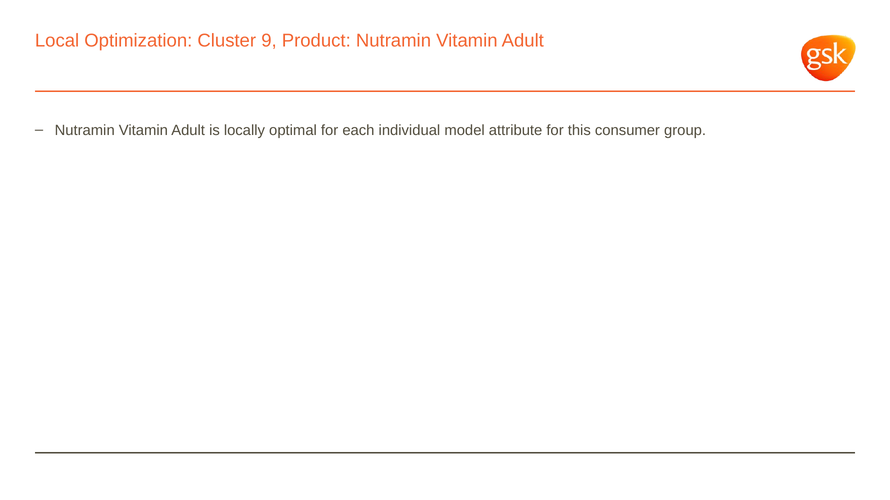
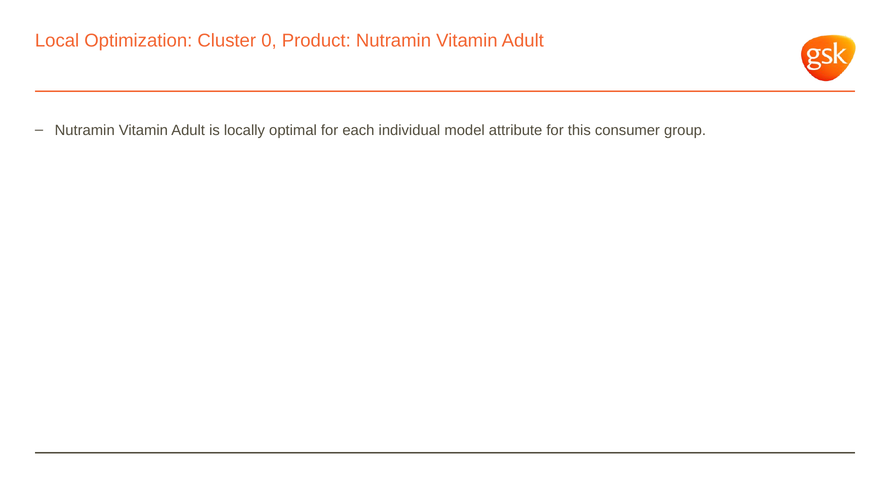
9: 9 -> 0
